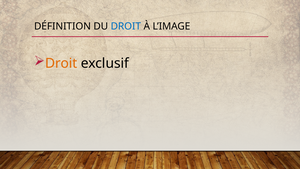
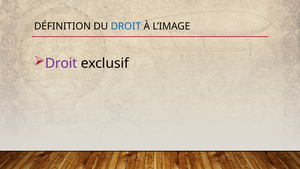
Droit at (61, 63) colour: orange -> purple
